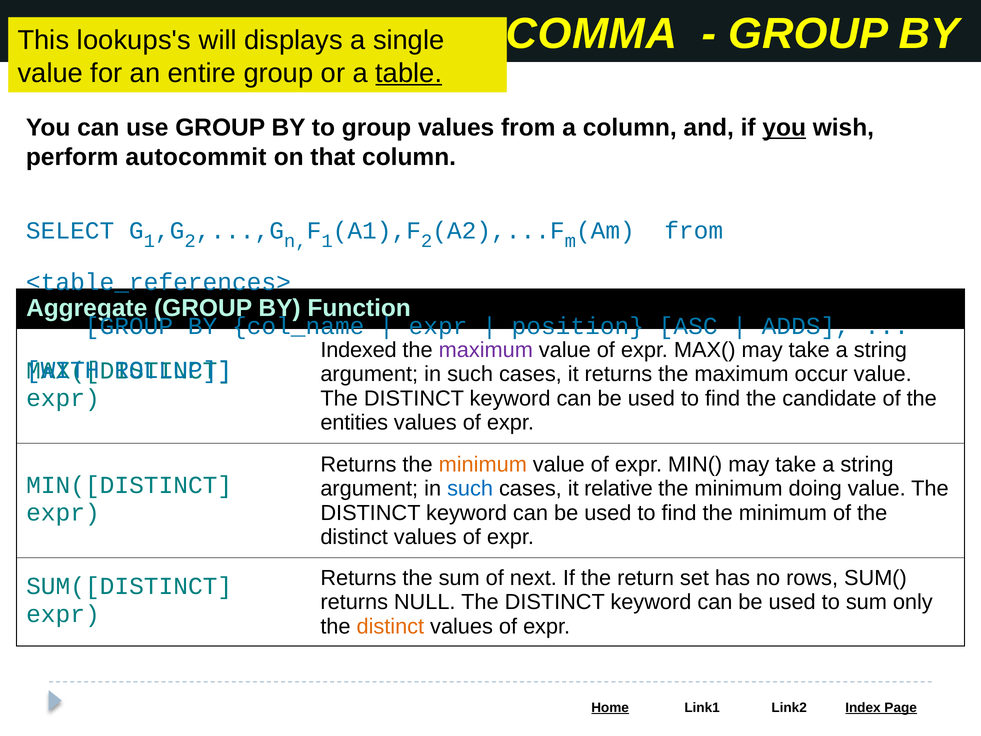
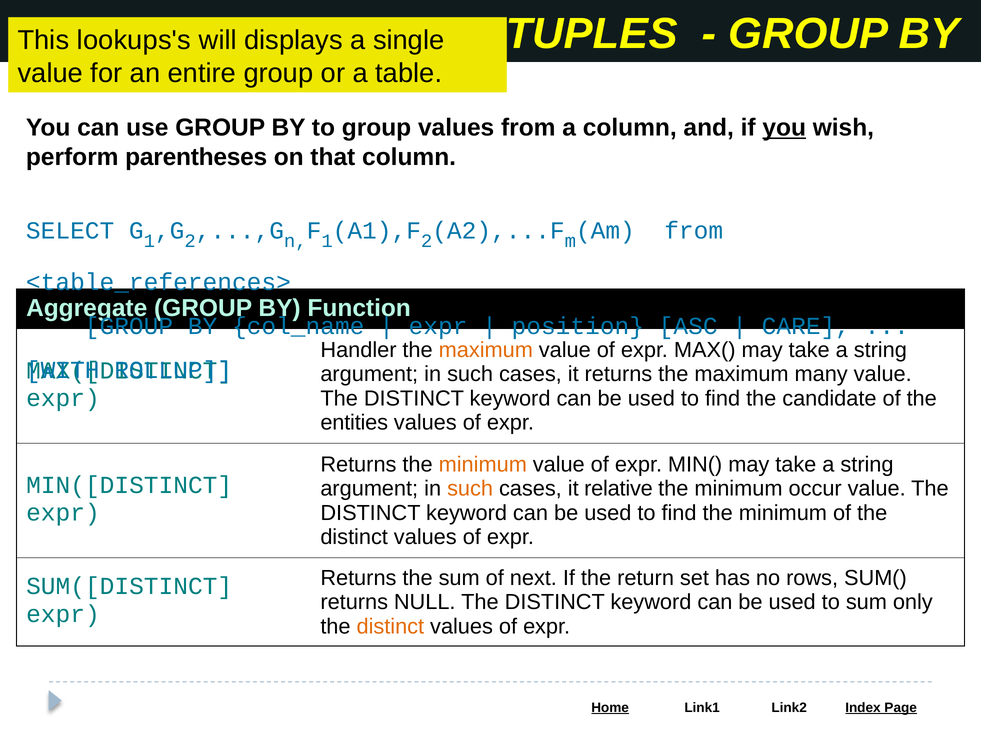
COMMA: COMMA -> TUPLES
table underline: present -> none
autocommit: autocommit -> parentheses
ADDS: ADDS -> CARE
Indexed: Indexed -> Handler
maximum at (486, 350) colour: purple -> orange
occur: occur -> many
such at (470, 488) colour: blue -> orange
doing: doing -> occur
